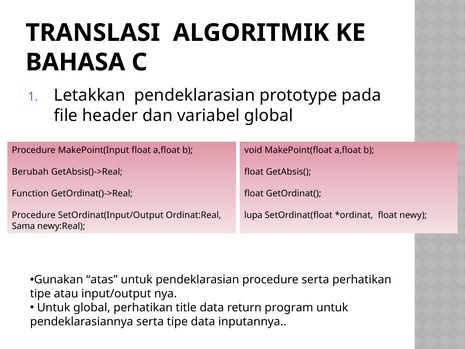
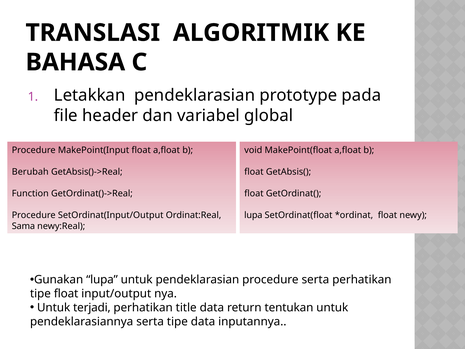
Gunakan atas: atas -> lupa
tipe atau: atau -> float
Untuk global: global -> terjadi
program: program -> tentukan
